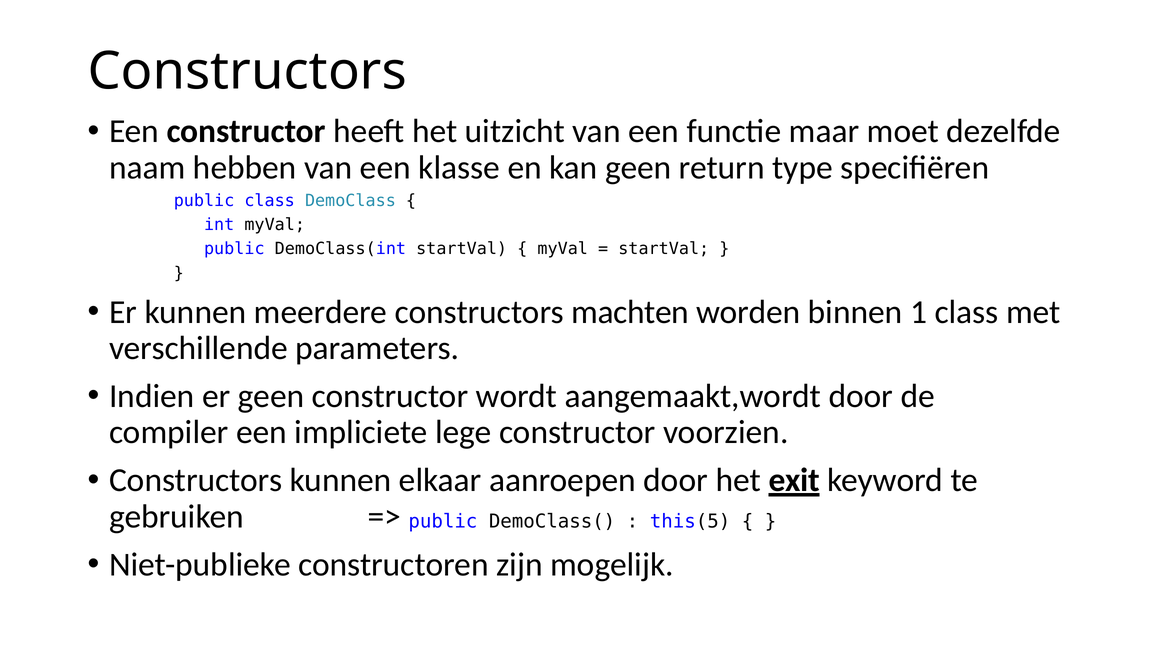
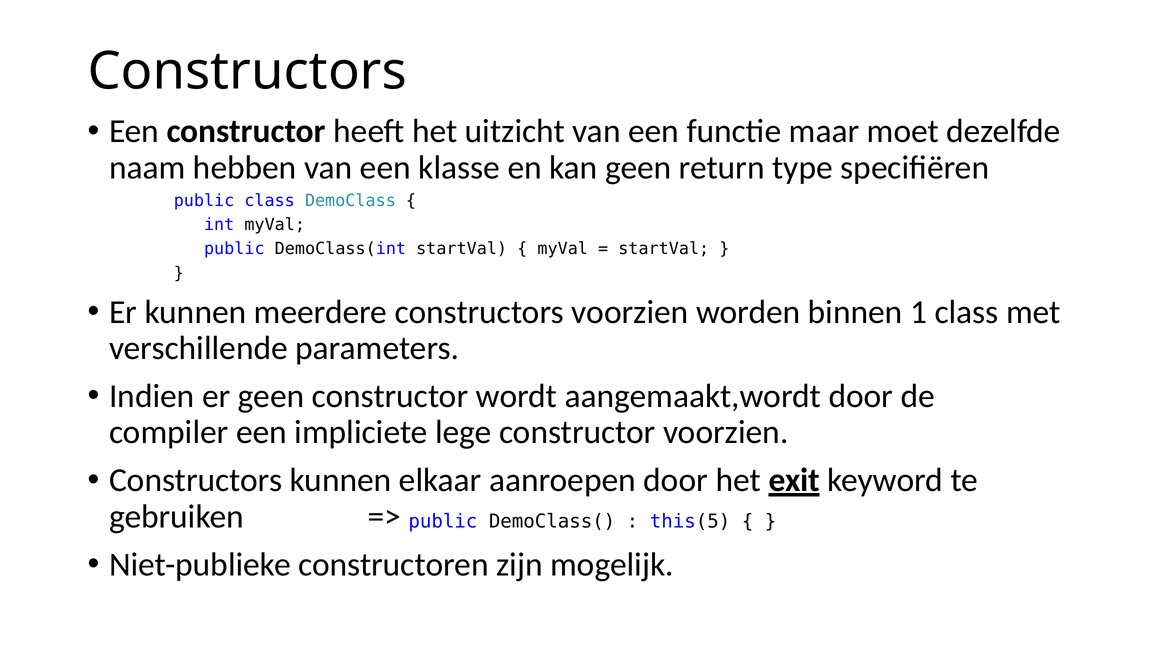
constructors machten: machten -> voorzien
